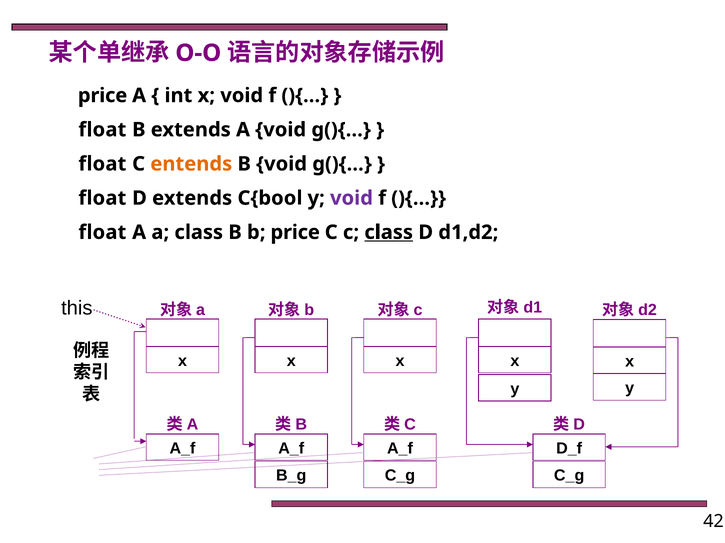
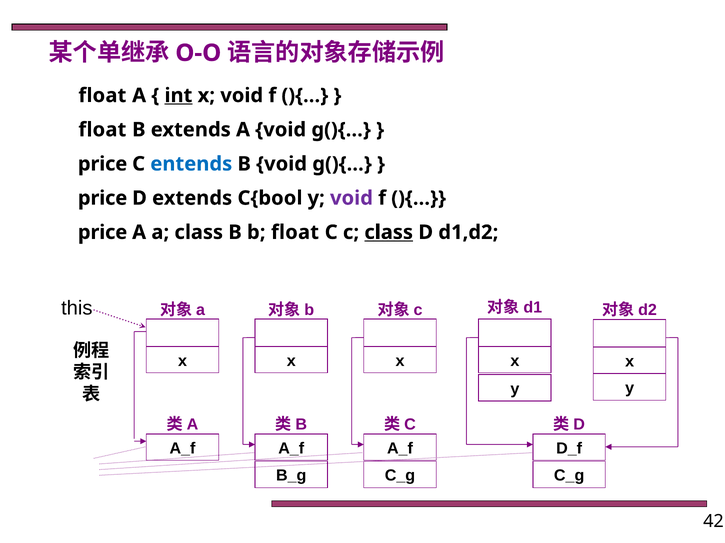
price at (103, 96): price -> float
int underline: none -> present
float at (102, 164): float -> price
entends colour: orange -> blue
float at (102, 198): float -> price
float at (102, 233): float -> price
b price: price -> float
